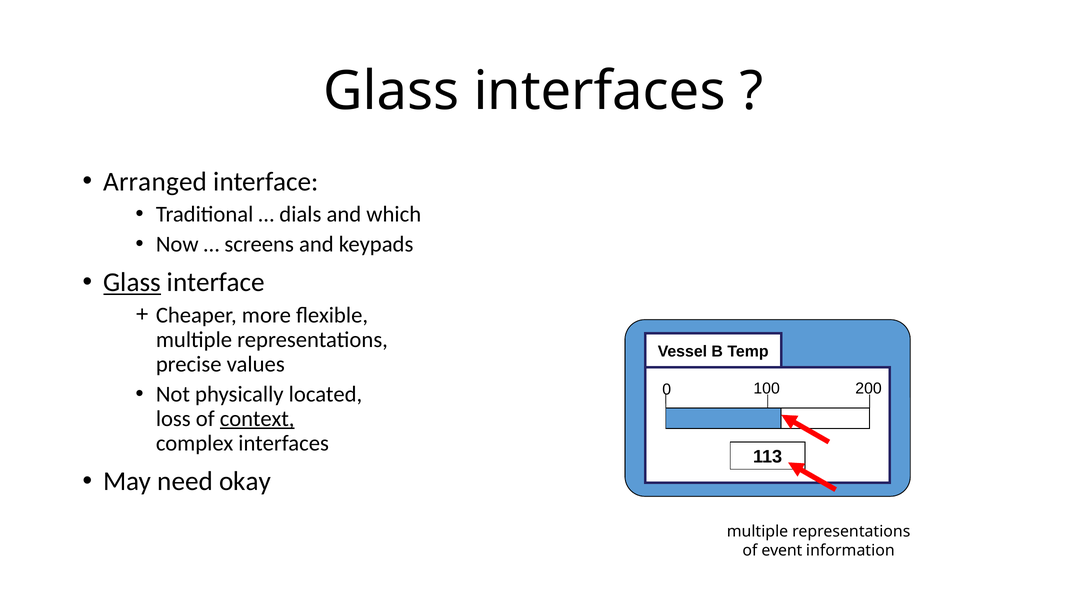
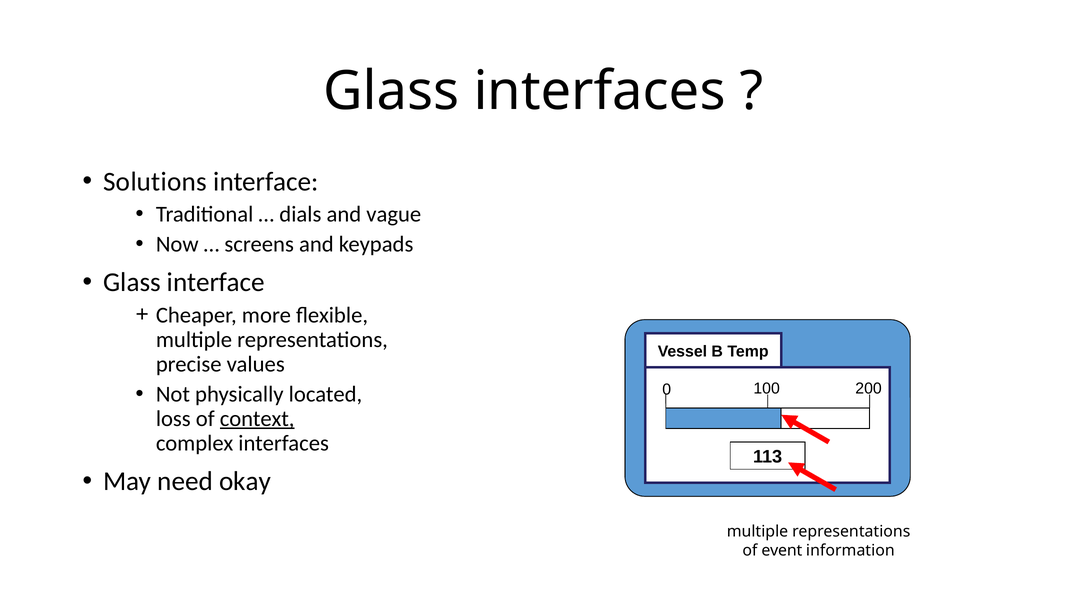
Arranged: Arranged -> Solutions
which: which -> vague
Glass at (132, 282) underline: present -> none
